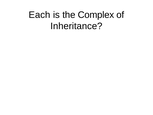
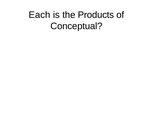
Complex: Complex -> Products
Inheritance: Inheritance -> Conceptual
